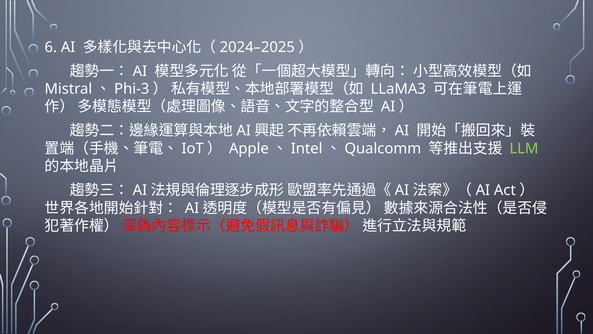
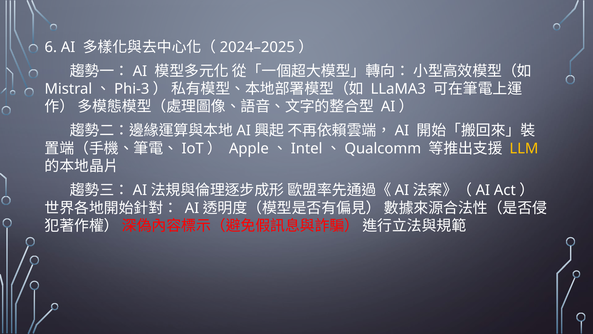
LLM colour: light green -> yellow
